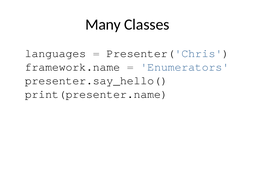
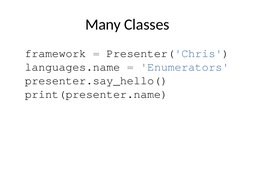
languages: languages -> framework
framework.name: framework.name -> languages.name
